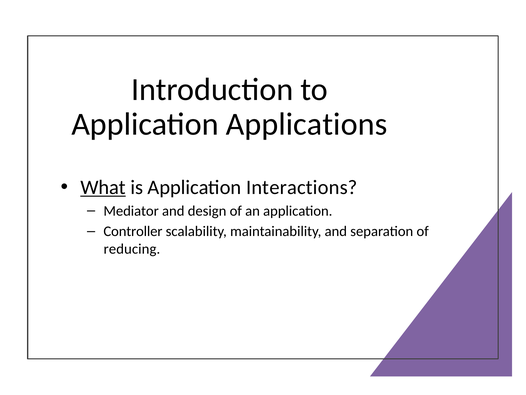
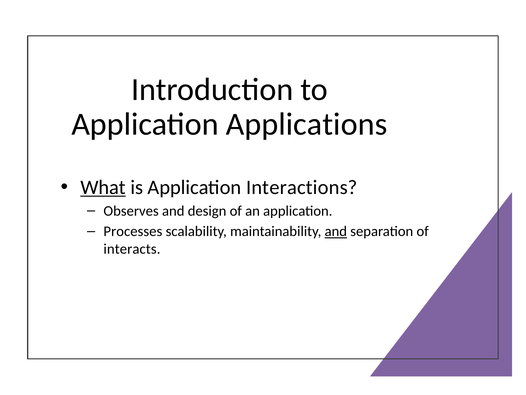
Mediator: Mediator -> Observes
Controller: Controller -> Processes
and at (336, 231) underline: none -> present
reducing: reducing -> interacts
